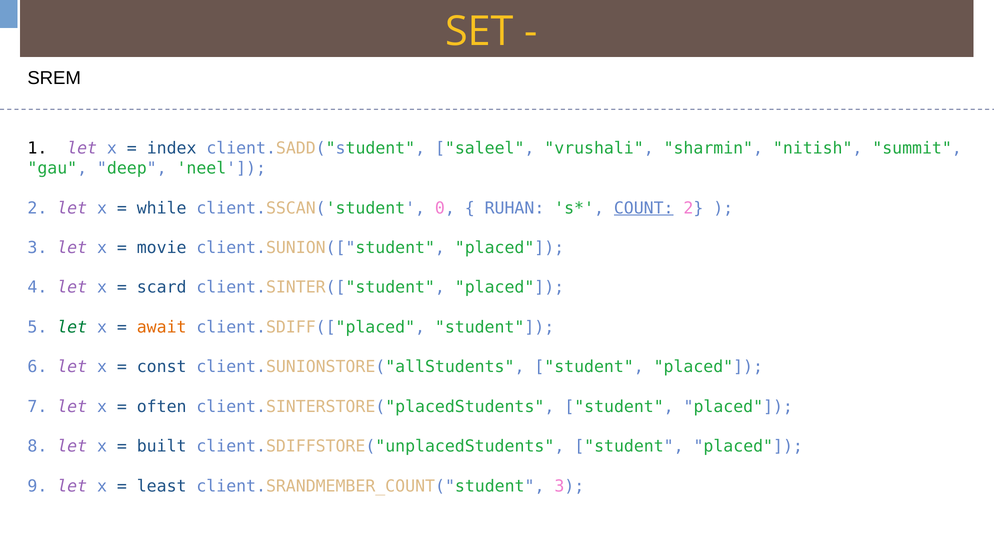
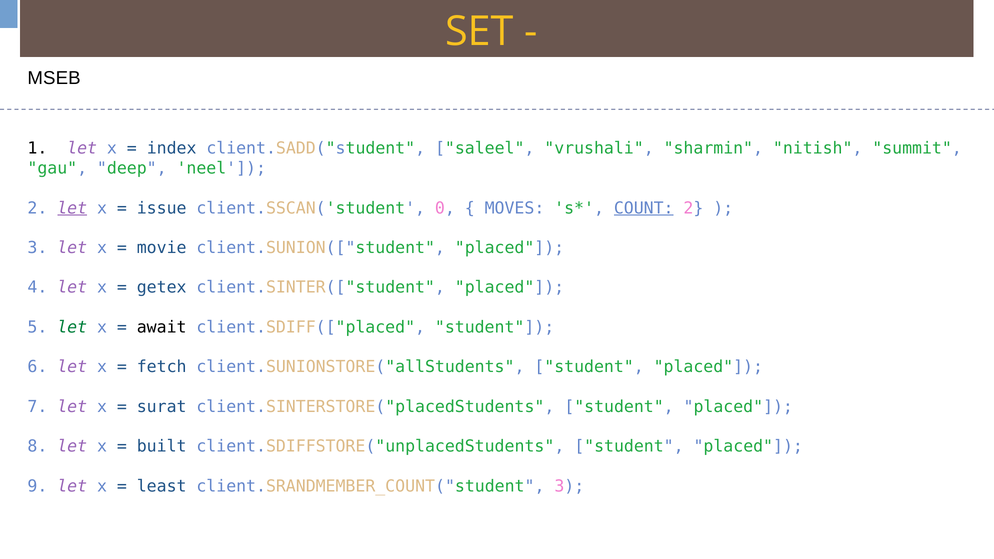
SREM: SREM -> MSEB
let at (72, 208) underline: none -> present
while: while -> issue
RUHAN: RUHAN -> MOVES
scard: scard -> getex
await colour: orange -> black
const: const -> fetch
often: often -> surat
